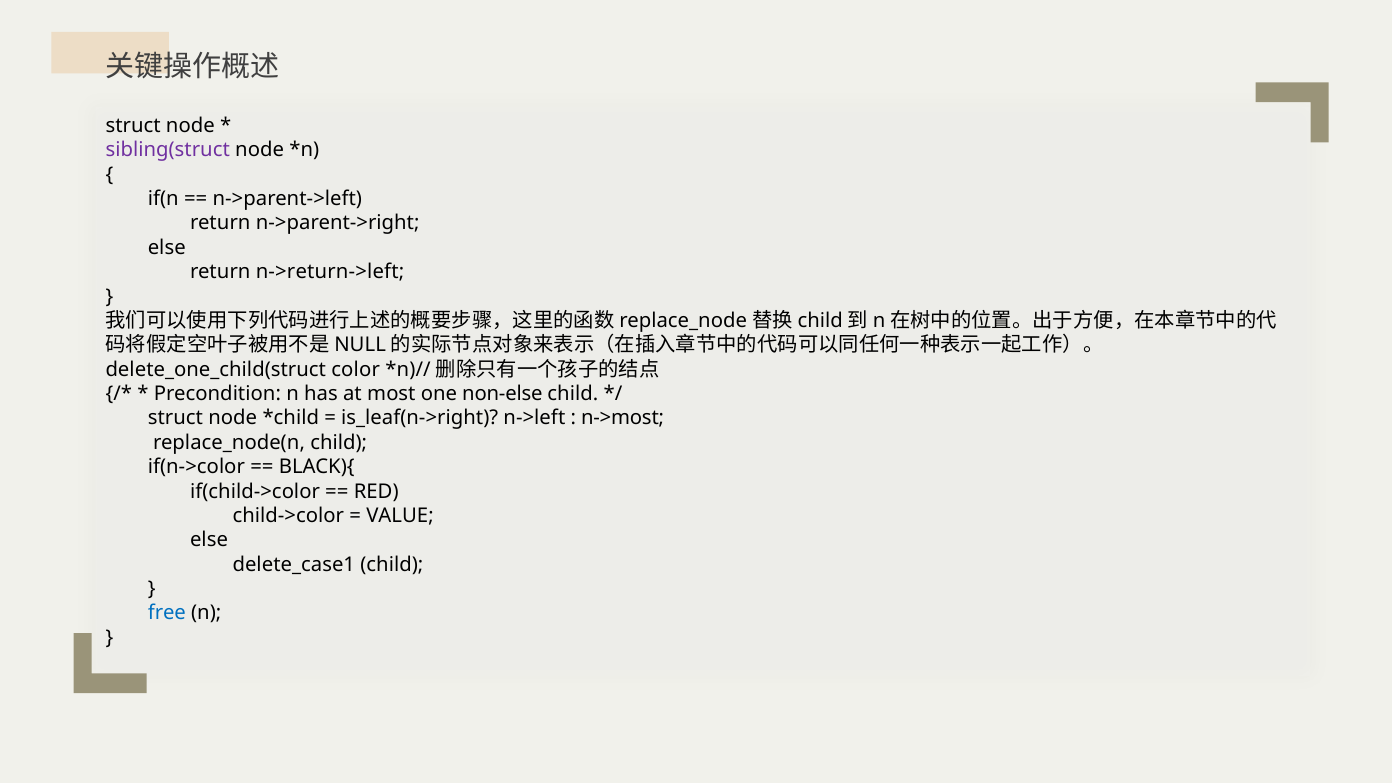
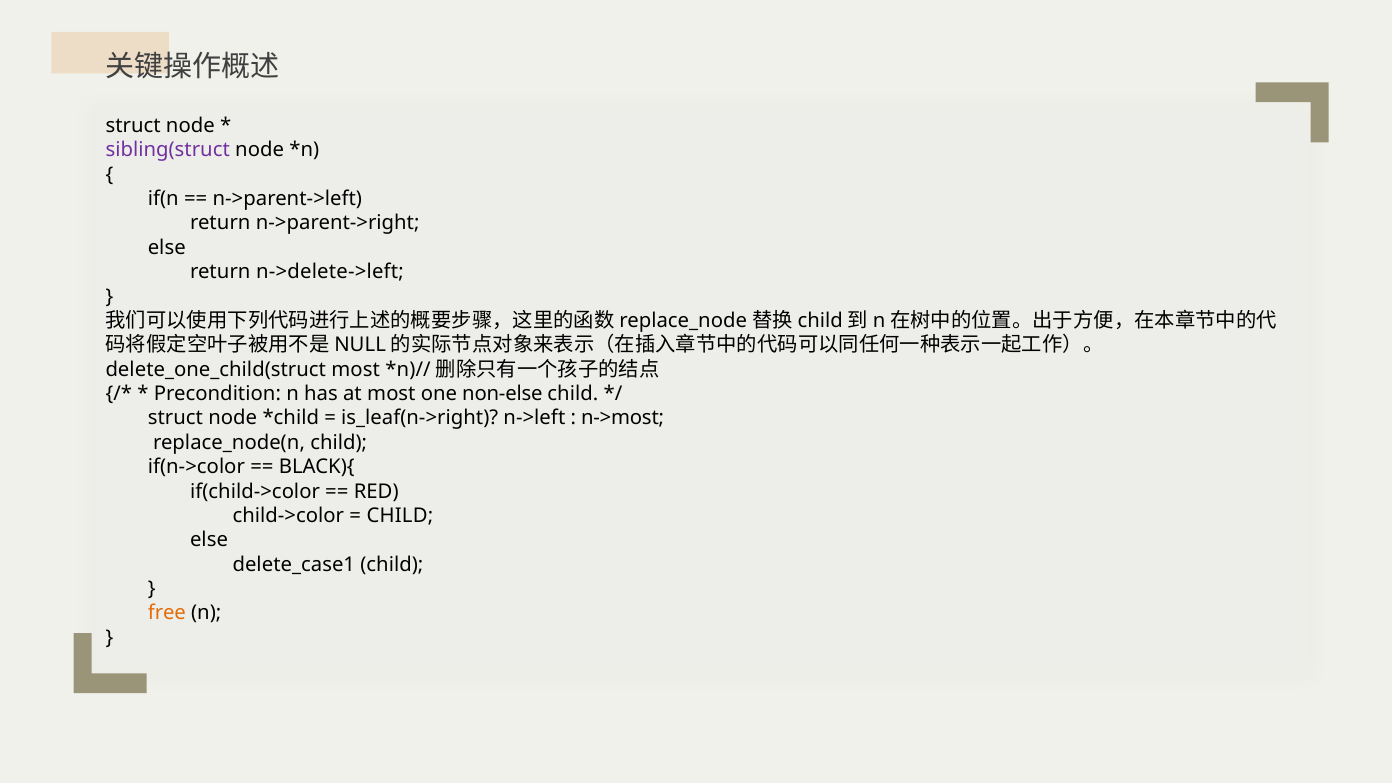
n->return->left: n->return->left -> n->delete->left
delete_one_child(struct color: color -> most
VALUE at (400, 516): VALUE -> CHILD
free colour: blue -> orange
